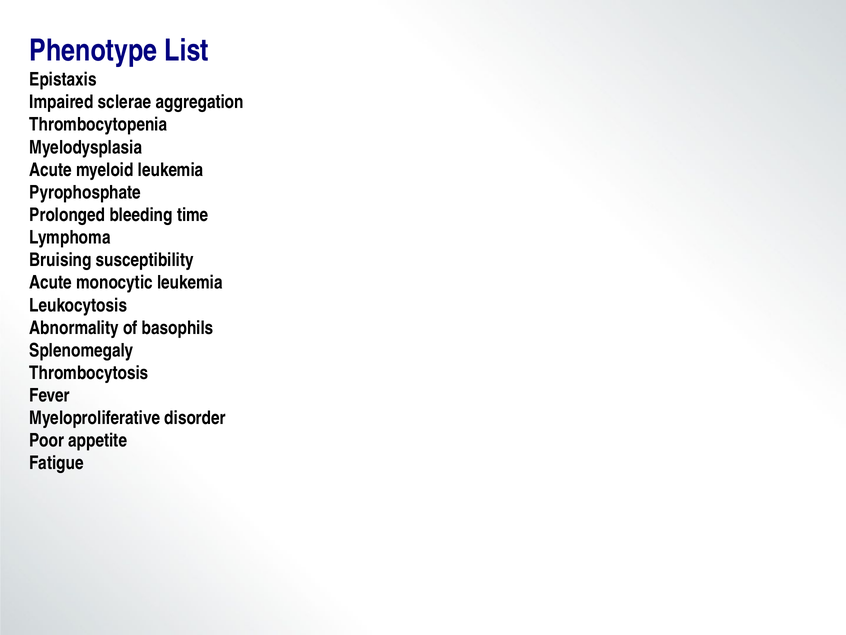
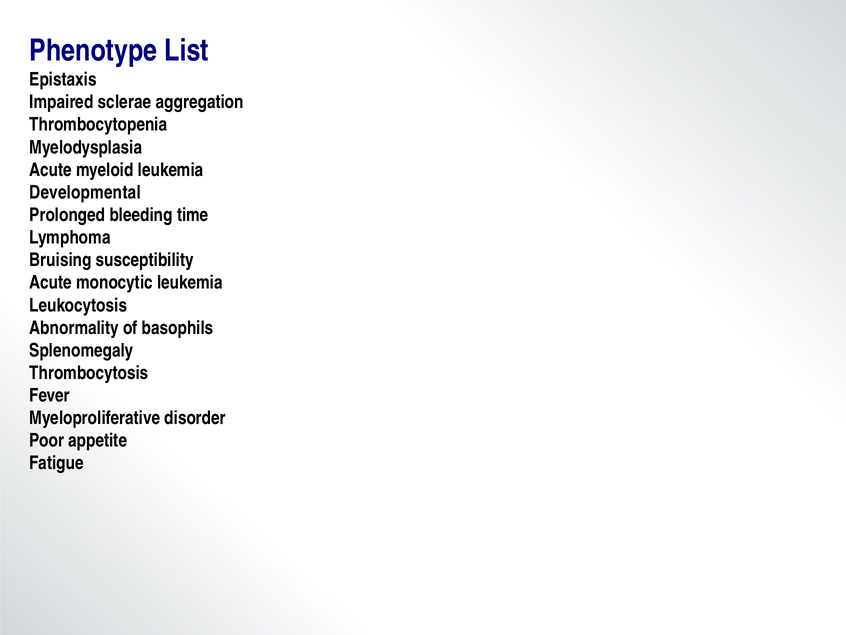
Pyrophosphate: Pyrophosphate -> Developmental
